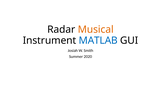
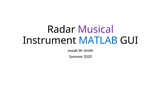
Musical colour: orange -> purple
